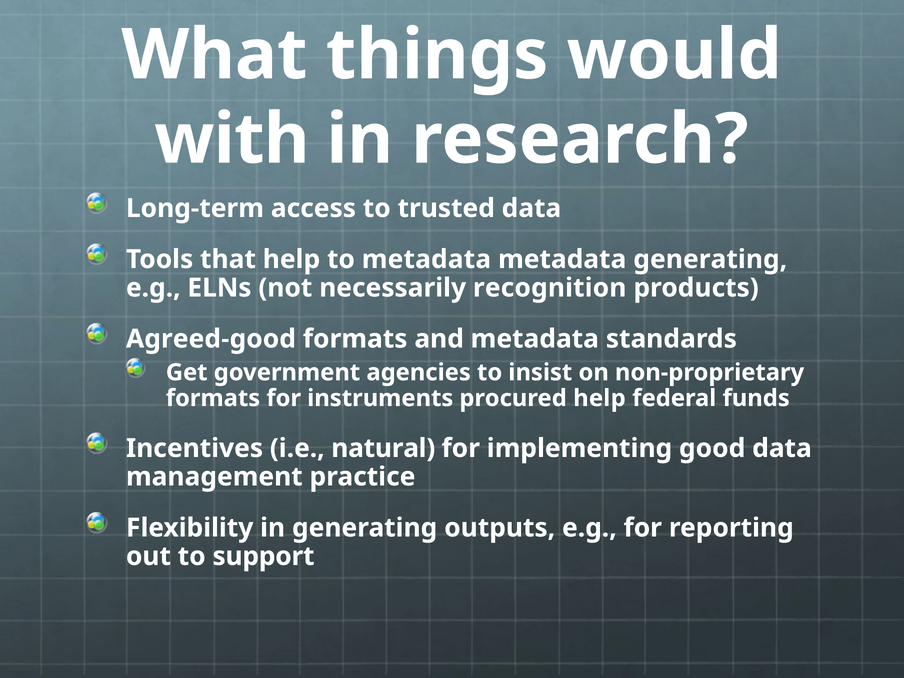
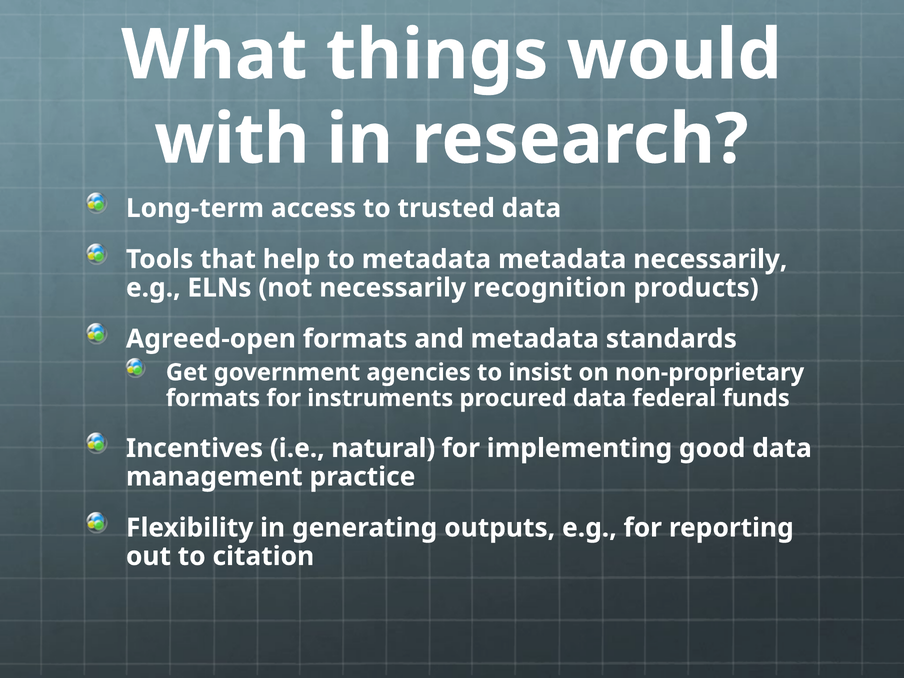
metadata generating: generating -> necessarily
Agreed-good: Agreed-good -> Agreed-open
procured help: help -> data
support: support -> citation
